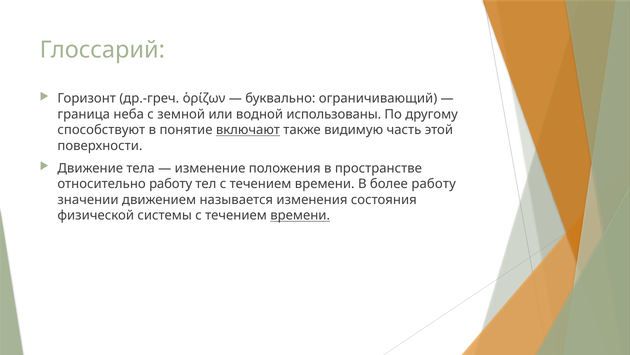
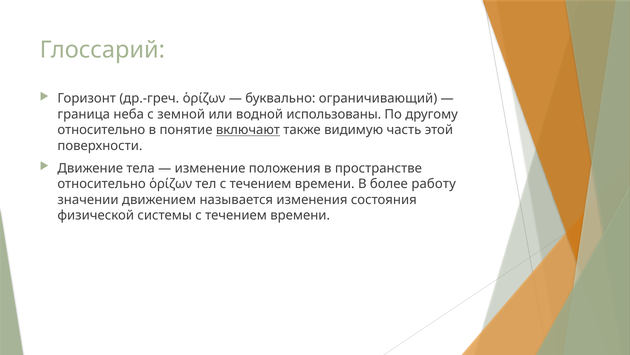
способствуют at (101, 130): способствуют -> относительно
относительно работу: работу -> ὁρίζων
времени at (300, 215) underline: present -> none
